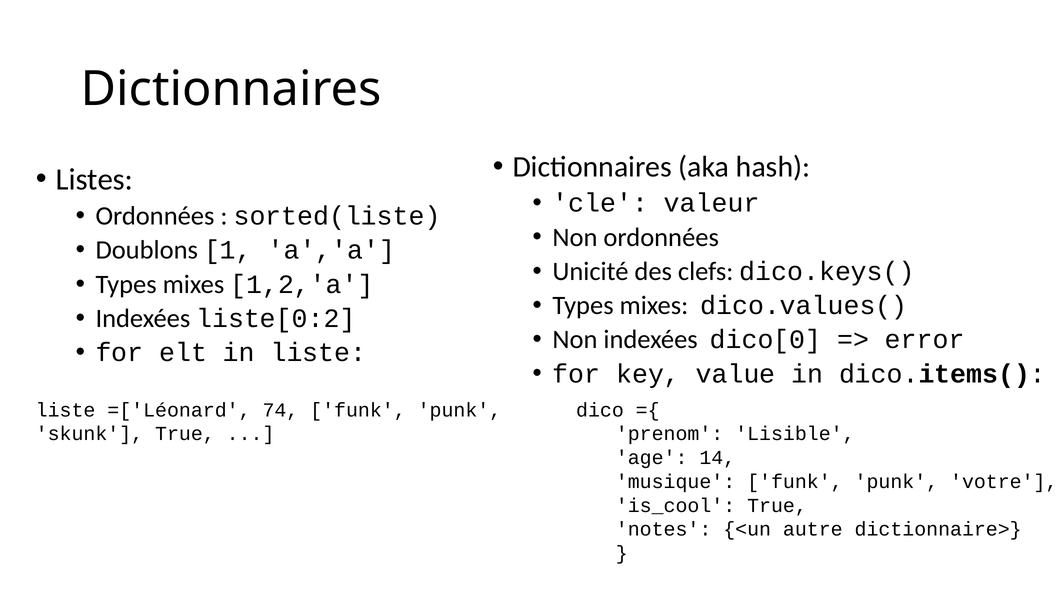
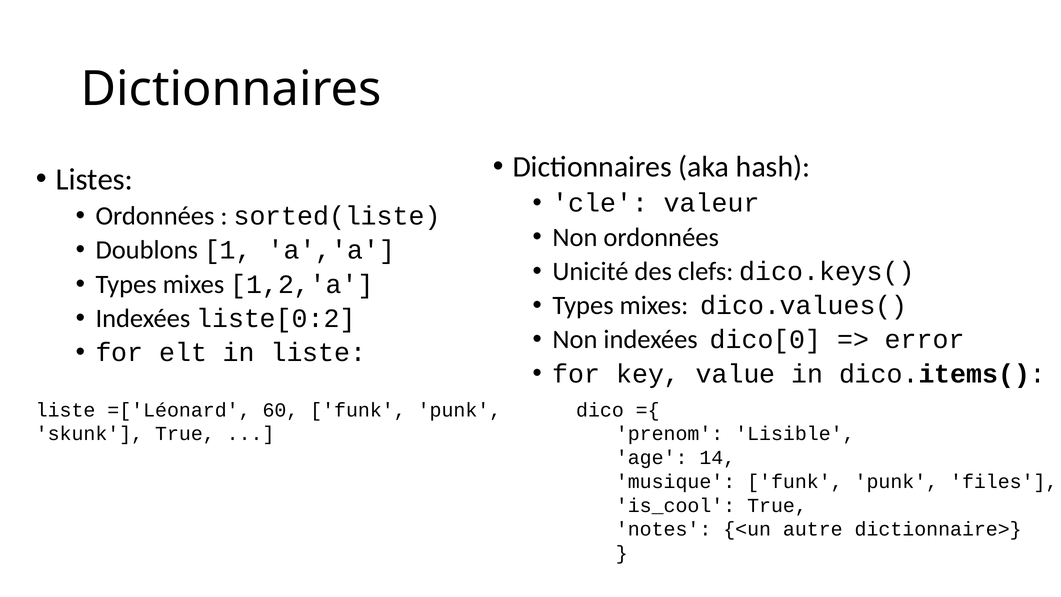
74: 74 -> 60
votre: votre -> files
